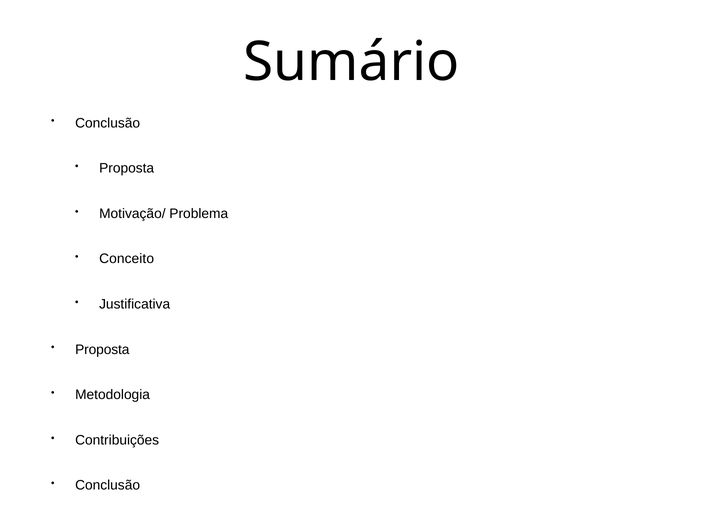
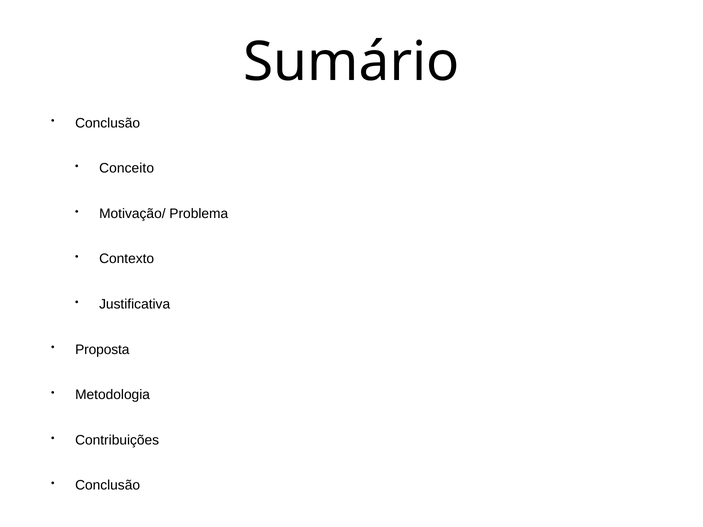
Proposta at (127, 168): Proposta -> Conceito
Conceito: Conceito -> Contexto
